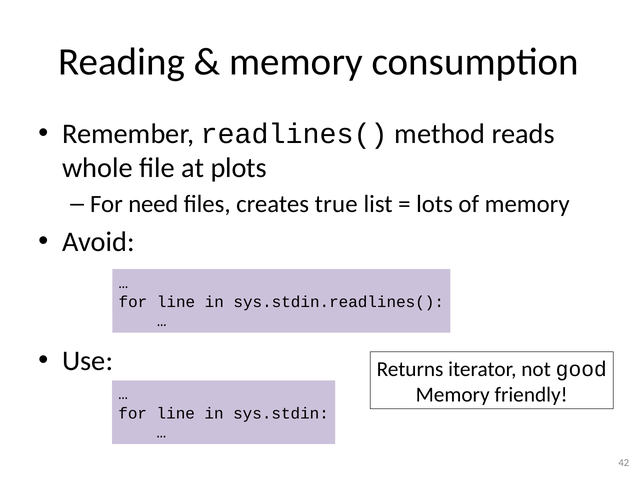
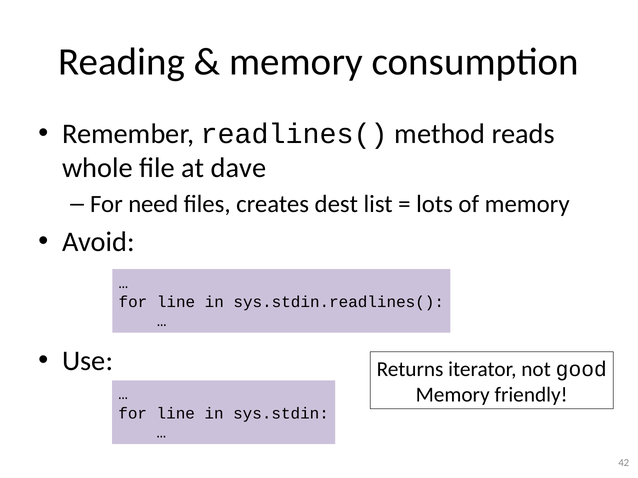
plots: plots -> dave
true: true -> dest
